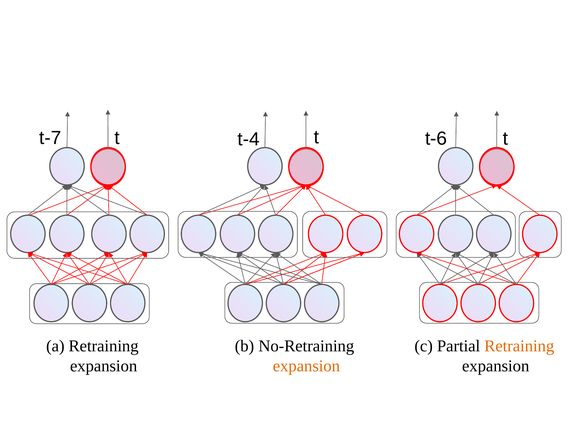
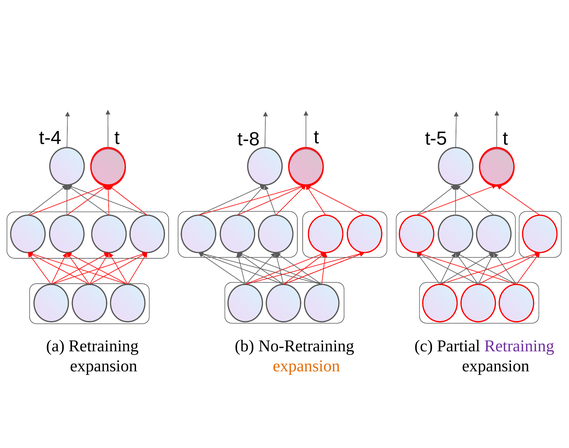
t-7: t-7 -> t-4
t-4: t-4 -> t-8
t-6: t-6 -> t-5
Retraining colour: orange -> purple
